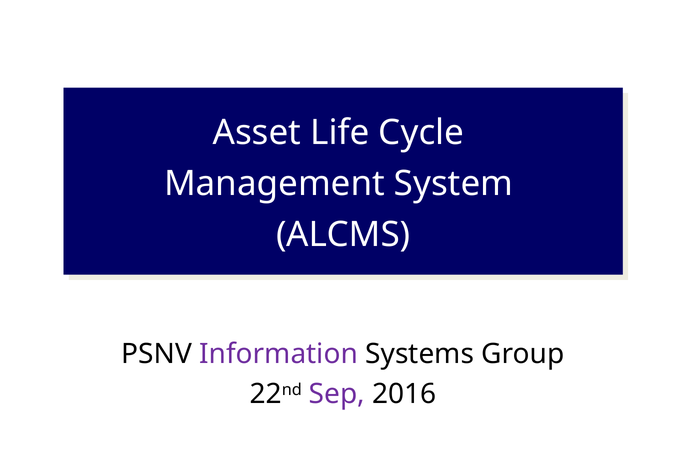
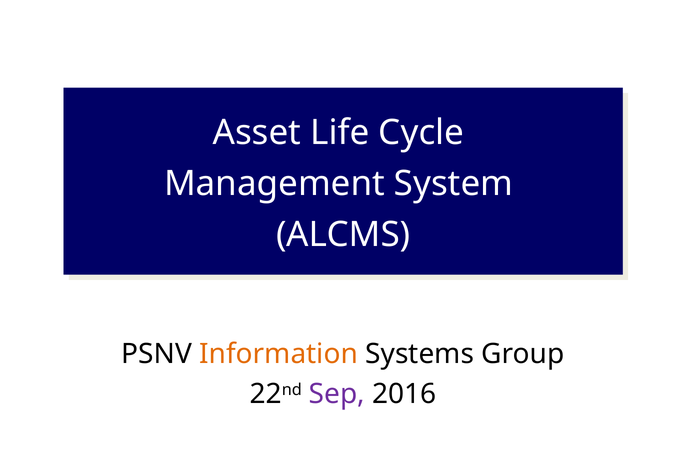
Information colour: purple -> orange
